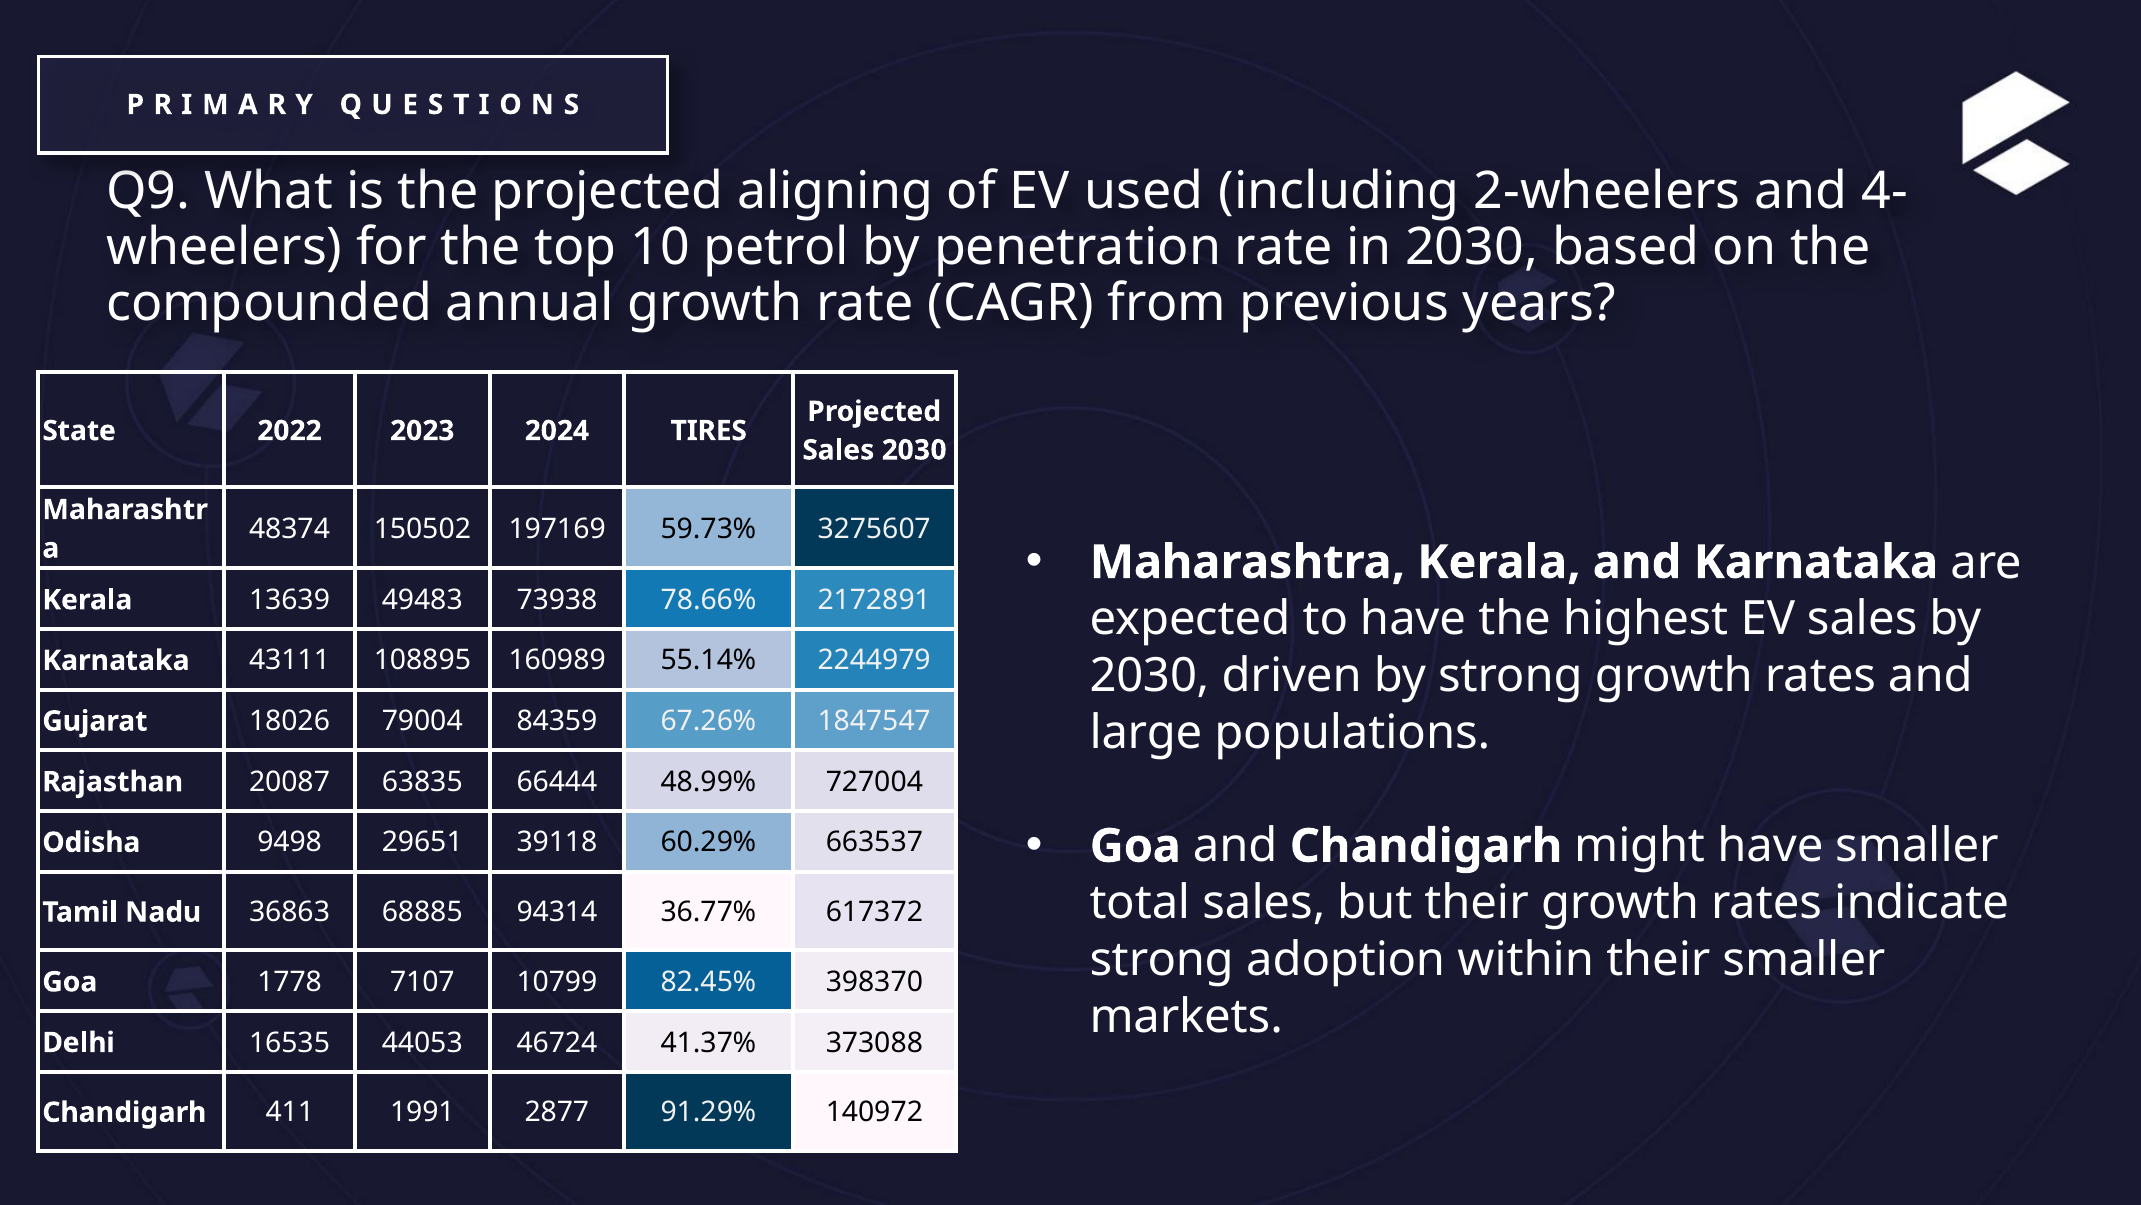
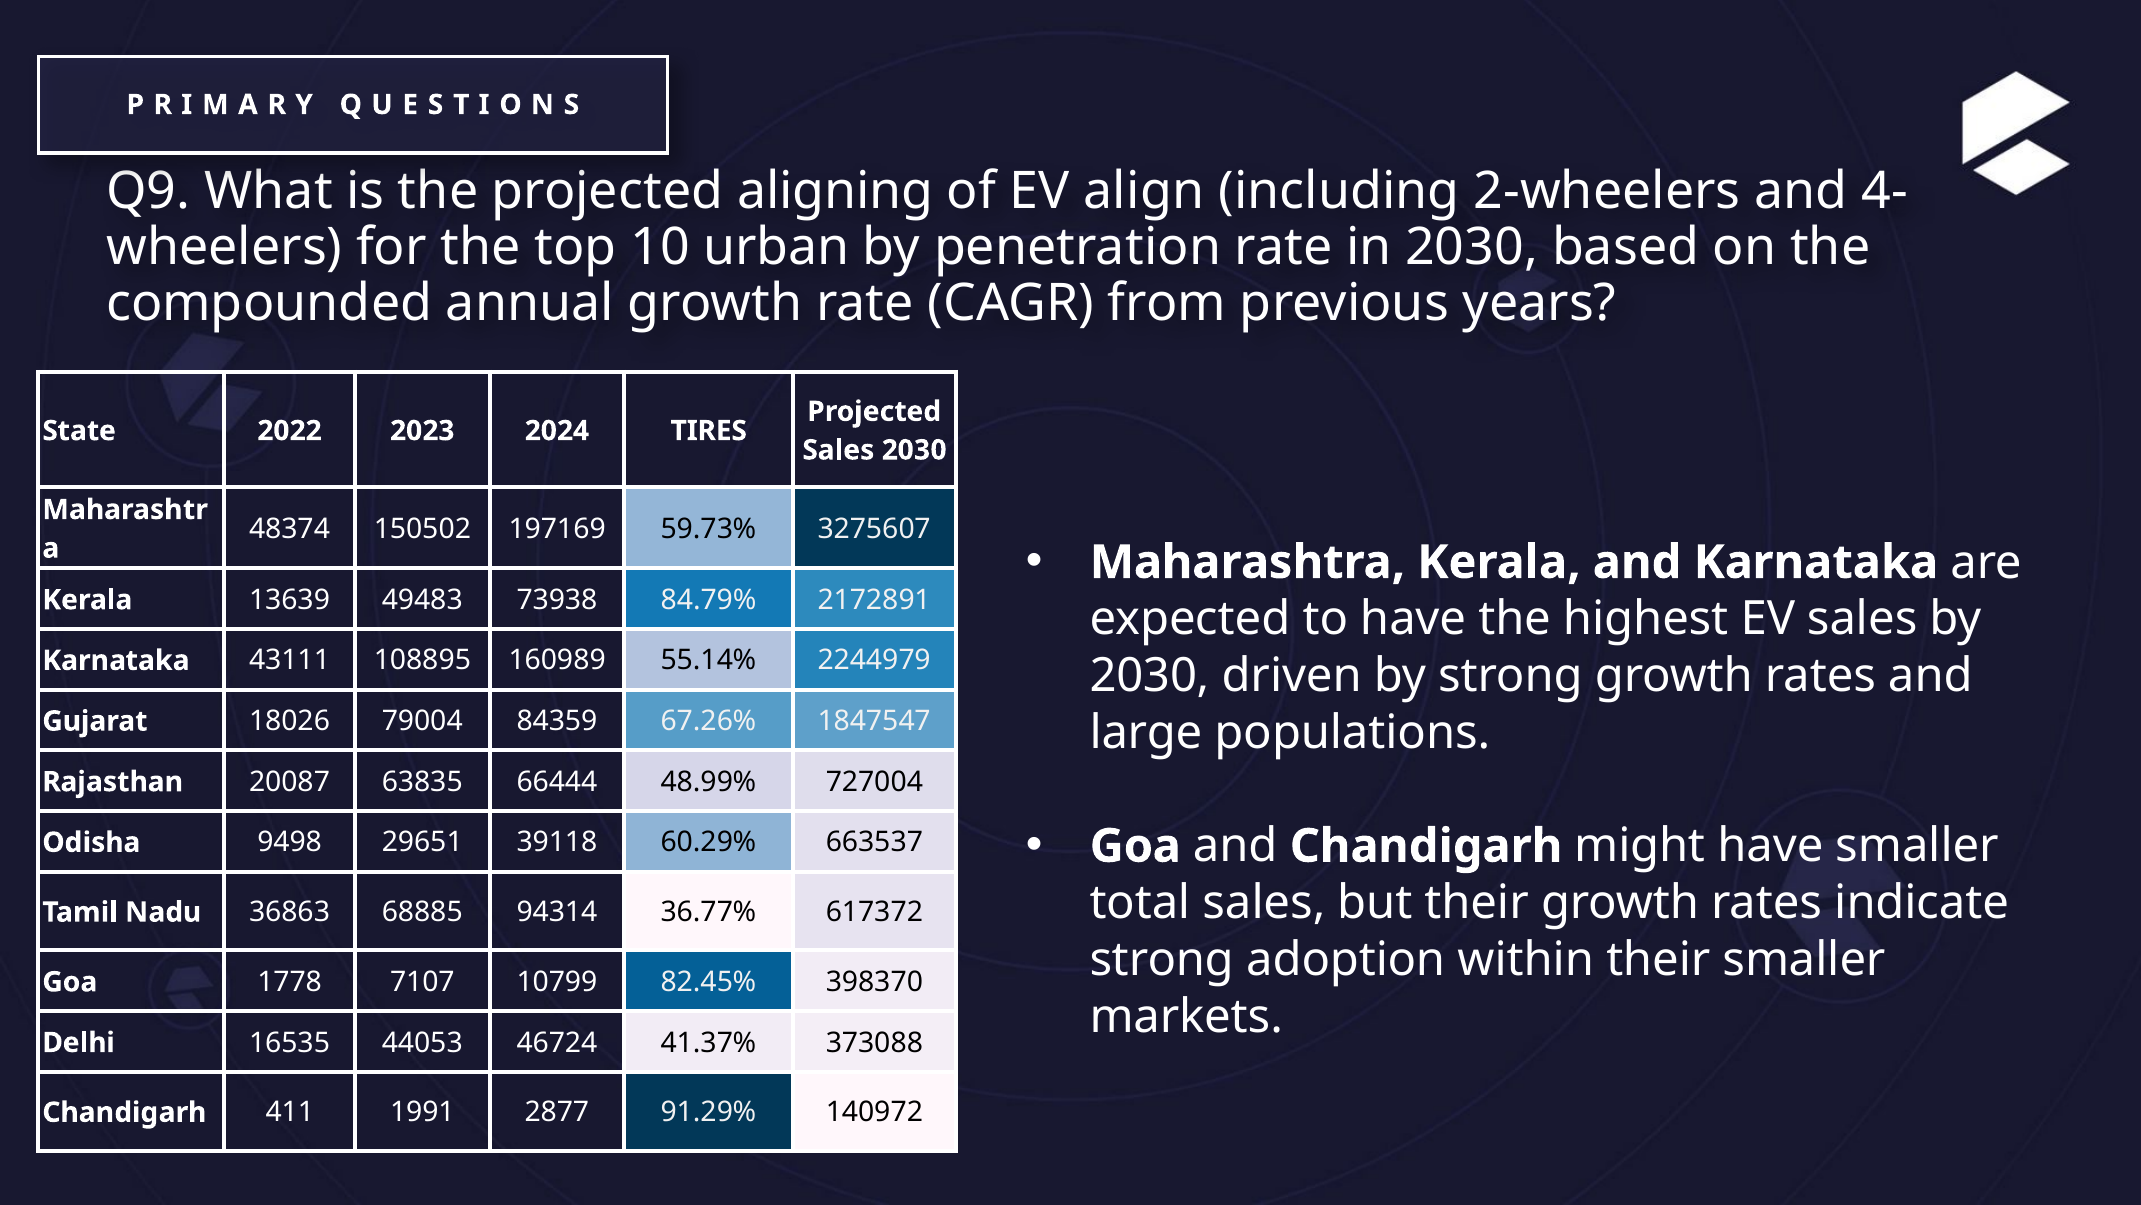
used: used -> align
petrol: petrol -> urban
78.66%: 78.66% -> 84.79%
